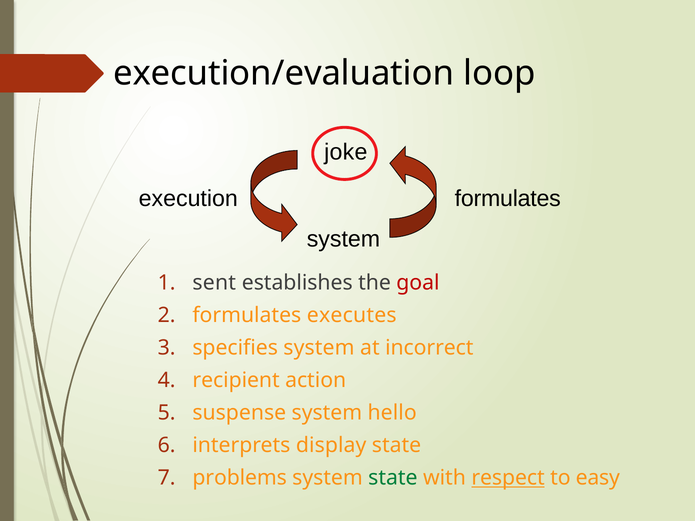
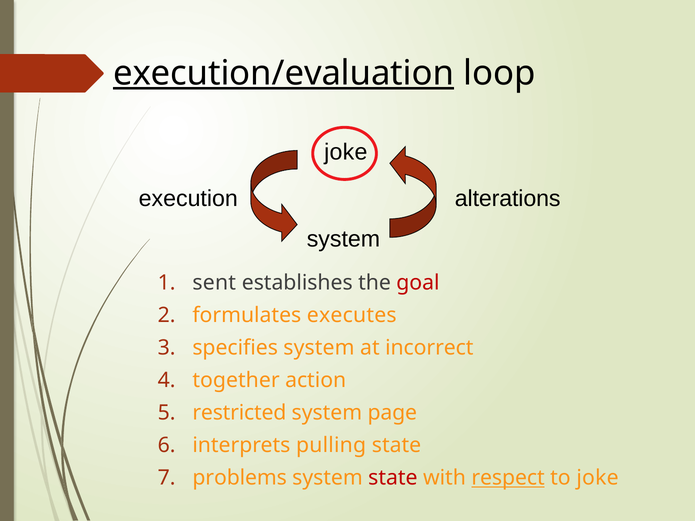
execution/evaluation underline: none -> present
formulates at (508, 198): formulates -> alterations
recipient: recipient -> together
suspense: suspense -> restricted
hello: hello -> page
display: display -> pulling
state at (393, 478) colour: green -> red
to easy: easy -> joke
